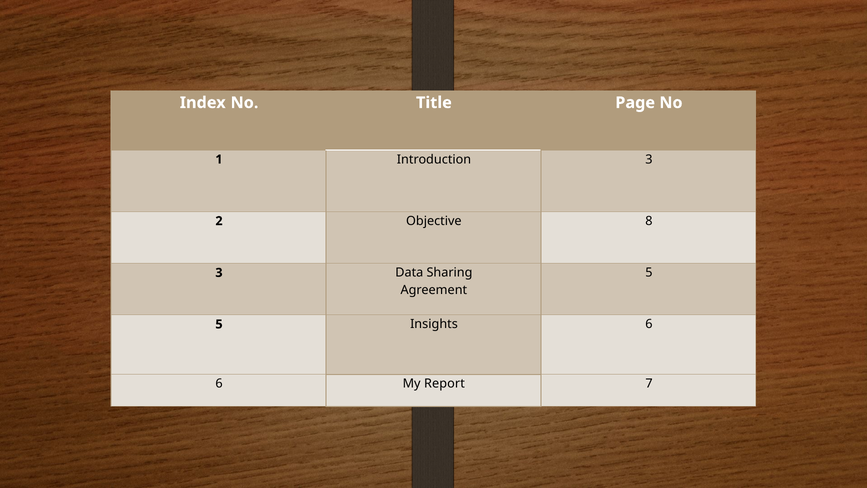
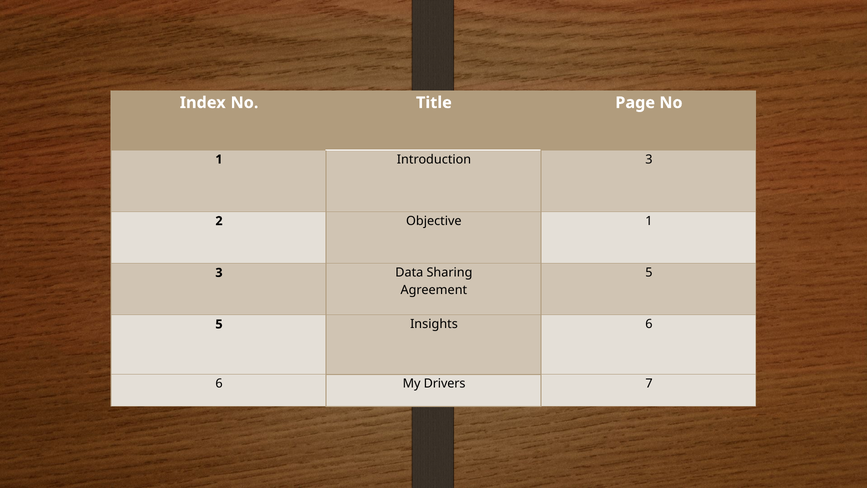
Objective 8: 8 -> 1
Report: Report -> Drivers
